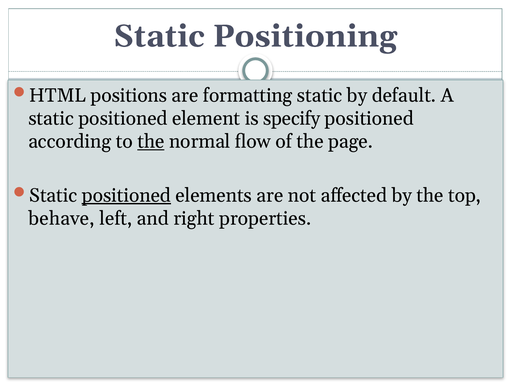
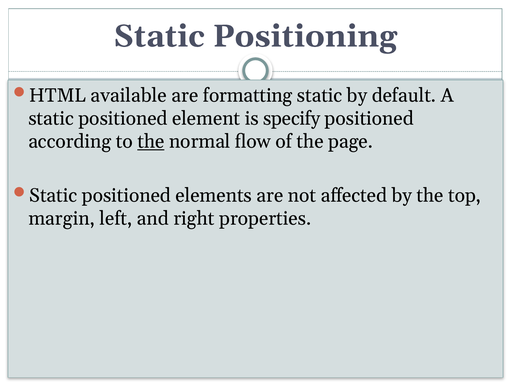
positions: positions -> available
positioned at (126, 195) underline: present -> none
behave: behave -> margin
